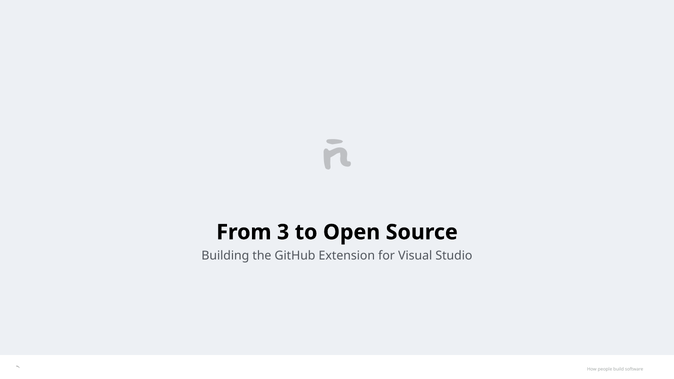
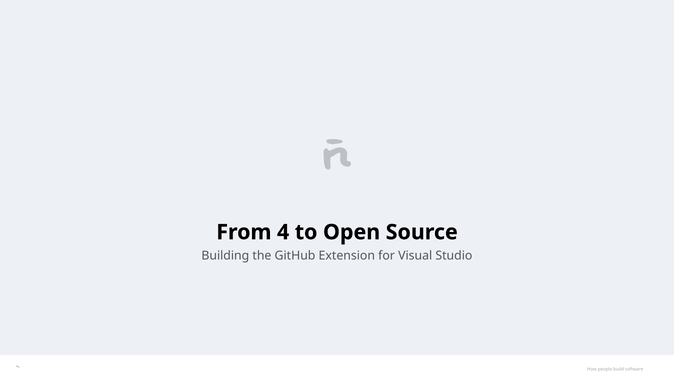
3: 3 -> 4
